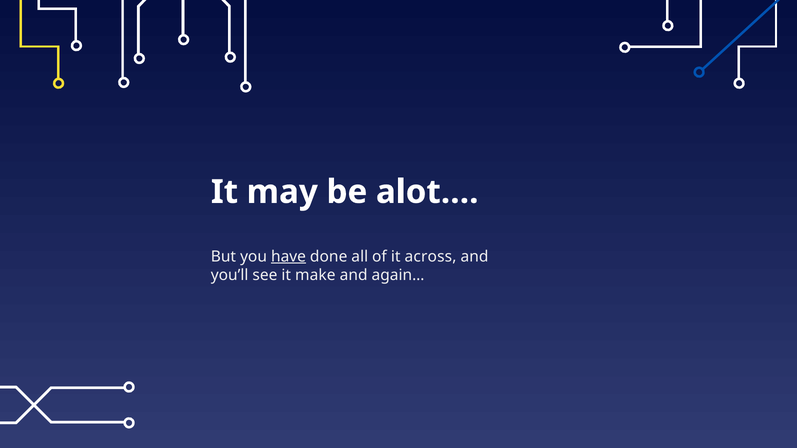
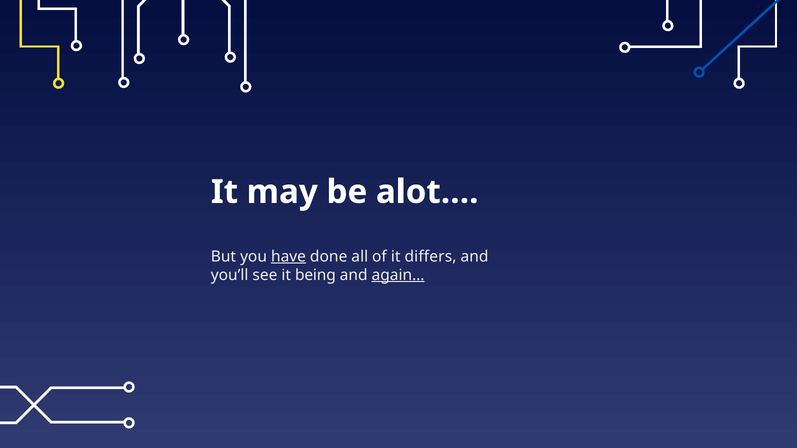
across: across -> differs
make: make -> being
again… underline: none -> present
